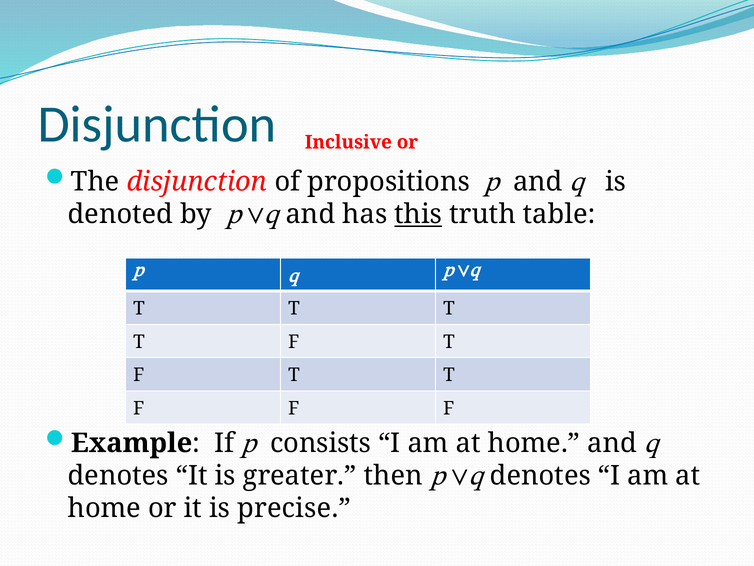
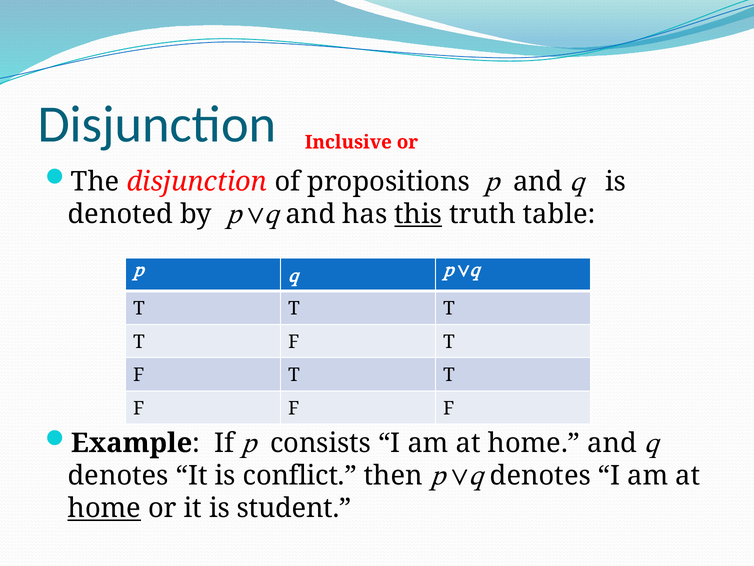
greater: greater -> conflict
home at (104, 508) underline: none -> present
precise: precise -> student
